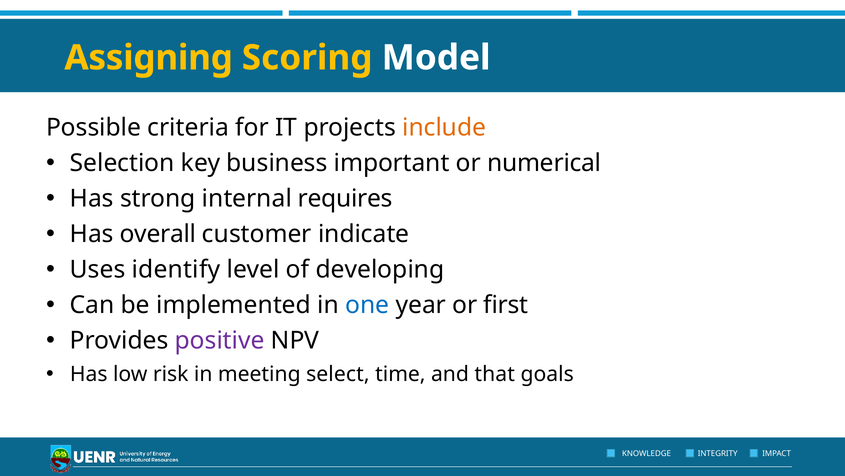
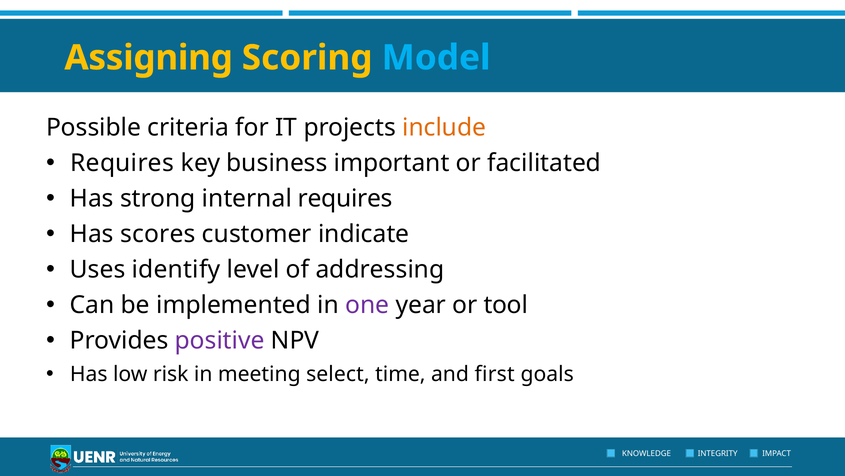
Model colour: white -> light blue
Selection at (122, 163): Selection -> Requires
numerical: numerical -> facilitated
overall: overall -> scores
developing: developing -> addressing
one colour: blue -> purple
first: first -> tool
that: that -> first
